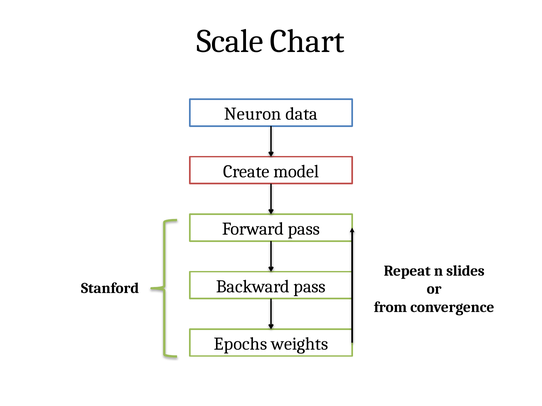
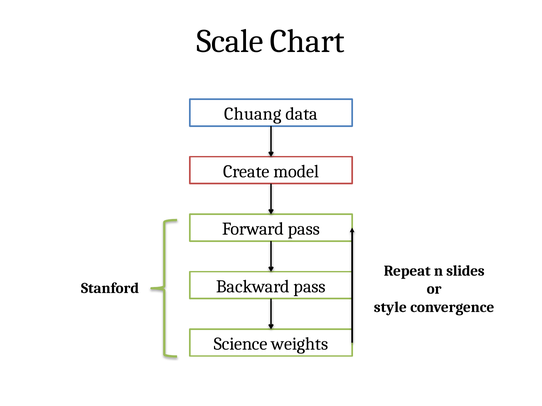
Neuron: Neuron -> Chuang
from: from -> style
Epochs: Epochs -> Science
